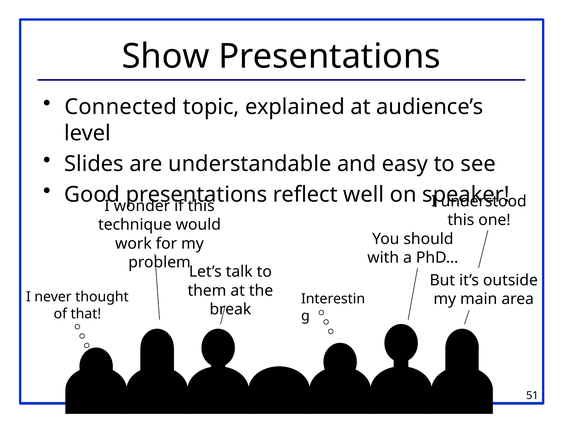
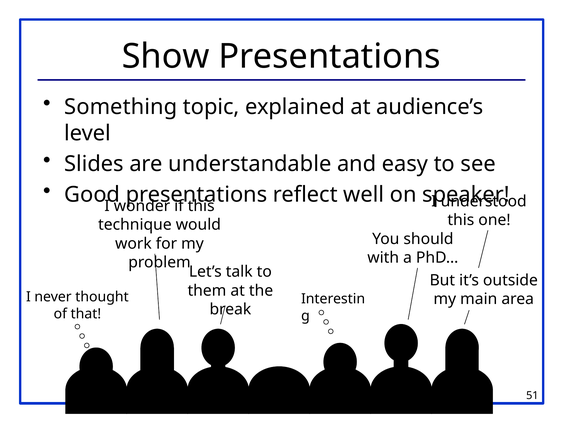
Connected: Connected -> Something
